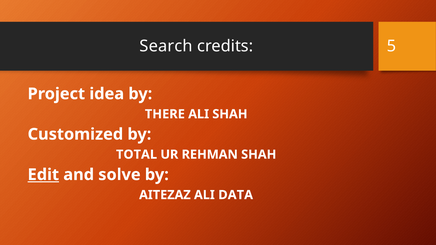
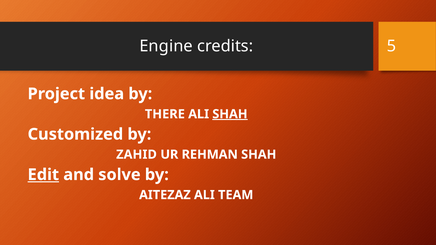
Search: Search -> Engine
SHAH at (230, 114) underline: none -> present
TOTAL: TOTAL -> ZAHID
DATA: DATA -> TEAM
